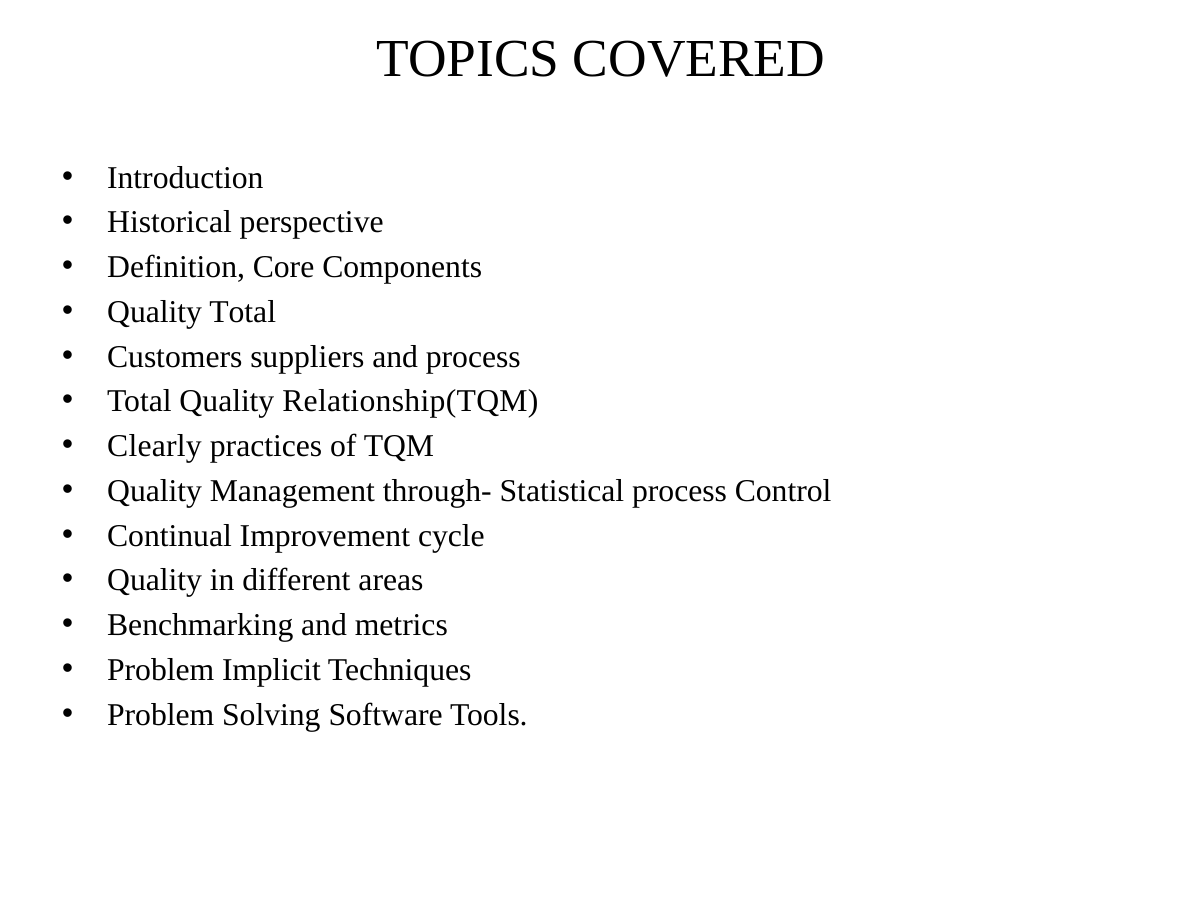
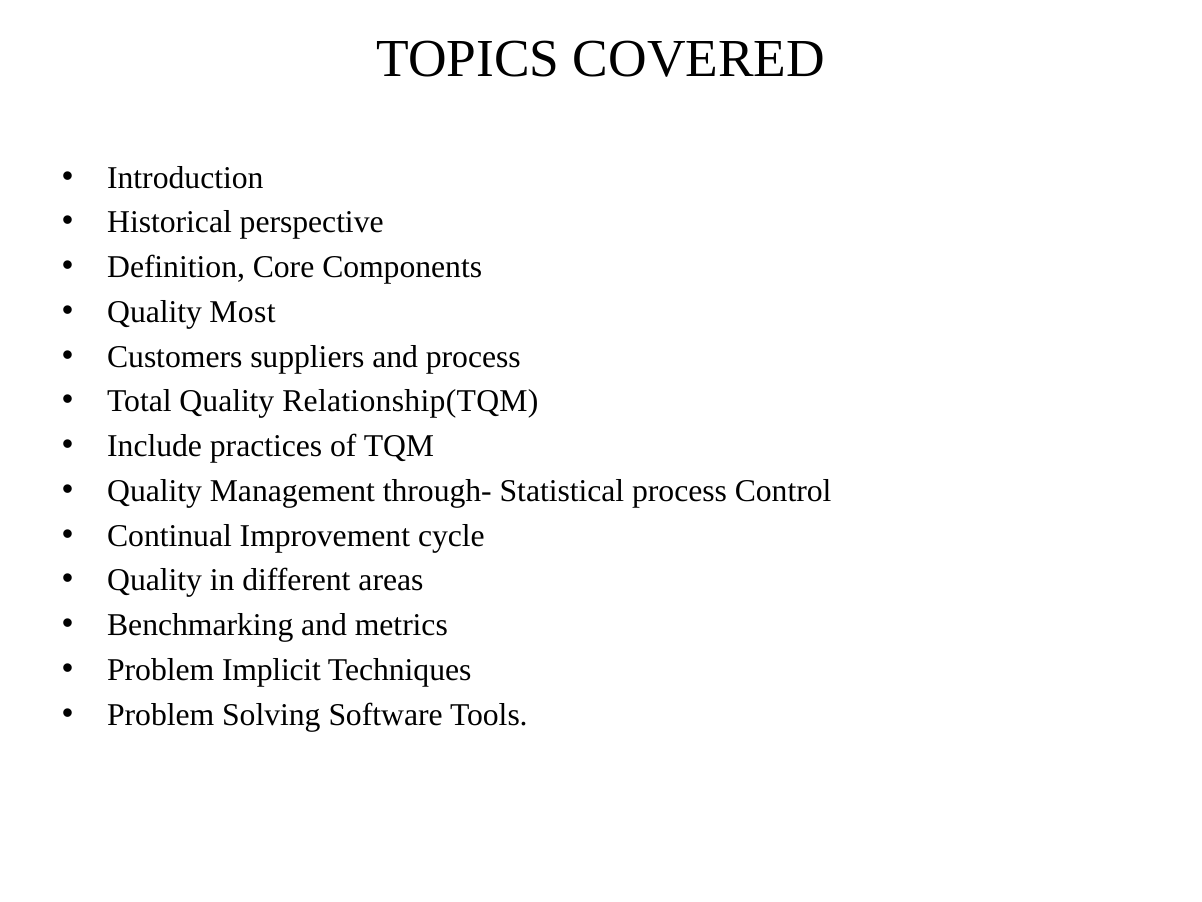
Quality Total: Total -> Most
Clearly: Clearly -> Include
